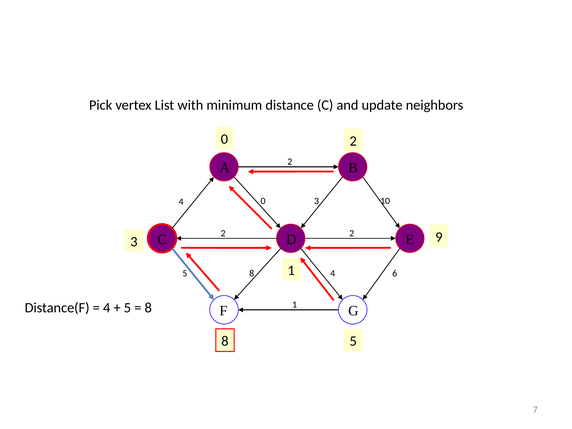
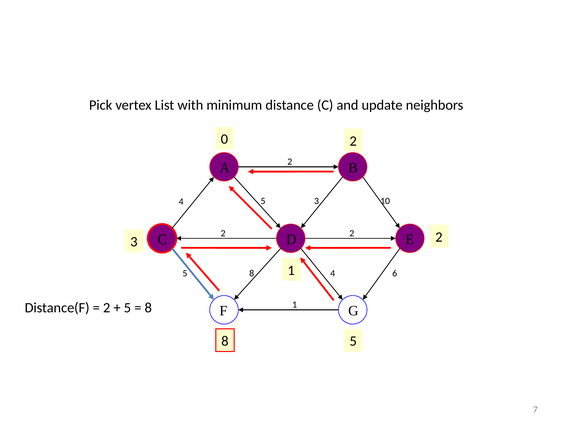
4 0: 0 -> 5
3 9: 9 -> 2
4 at (107, 308): 4 -> 2
